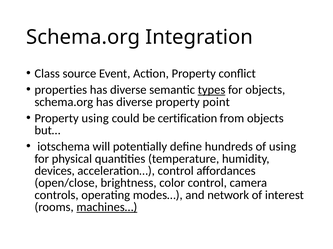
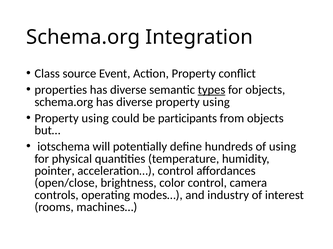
diverse property point: point -> using
certification: certification -> participants
devices: devices -> pointer
network: network -> industry
machines… underline: present -> none
